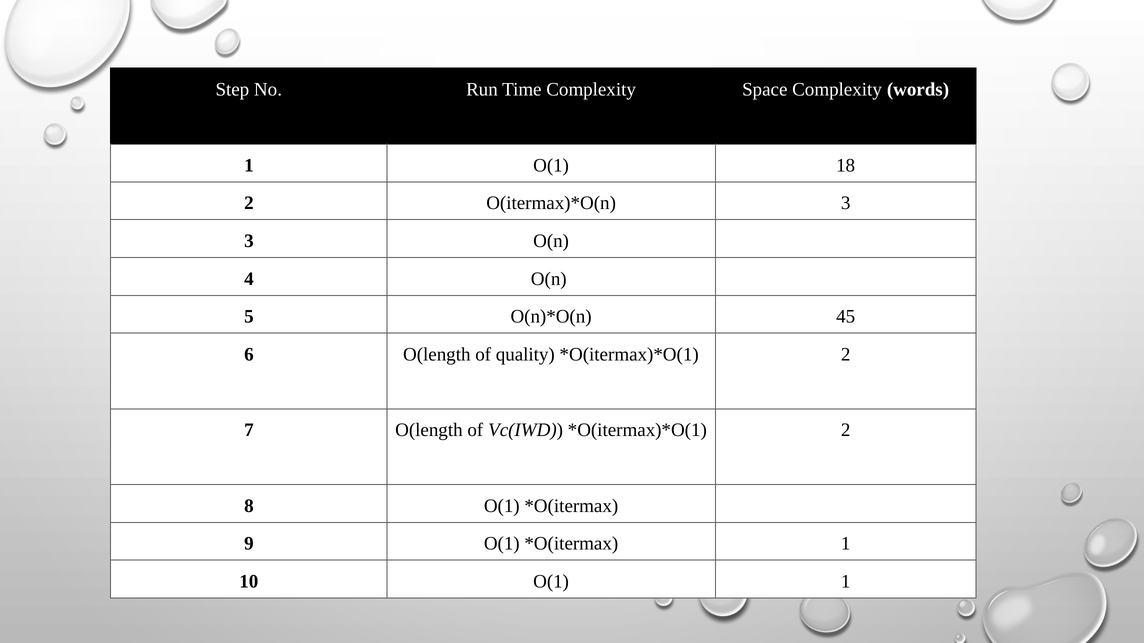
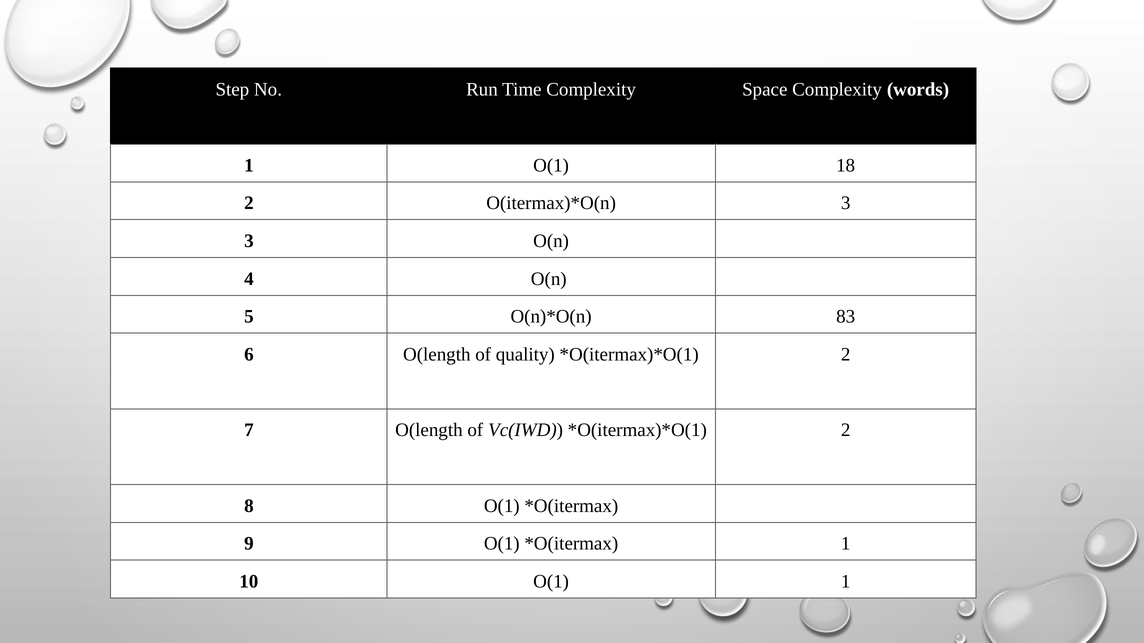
45: 45 -> 83
